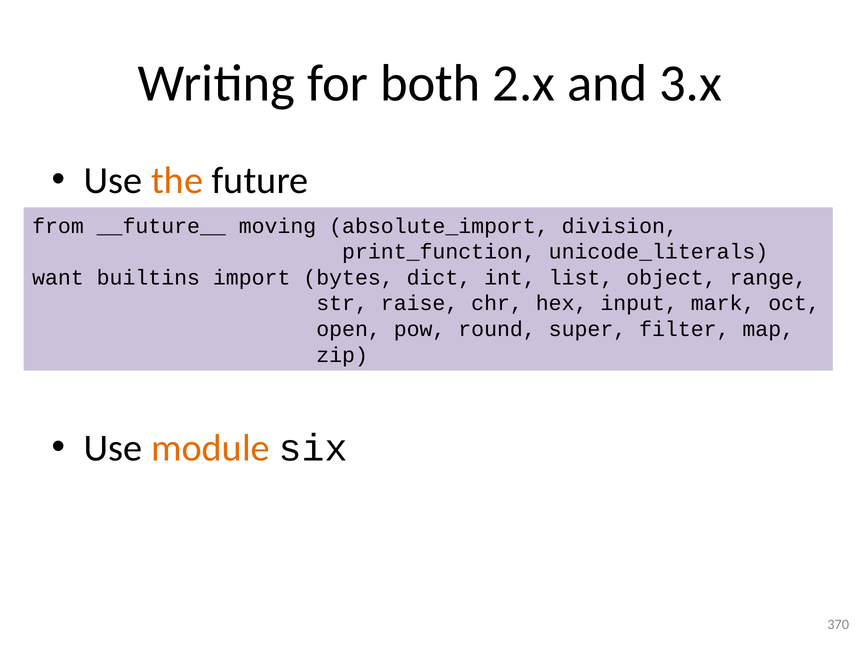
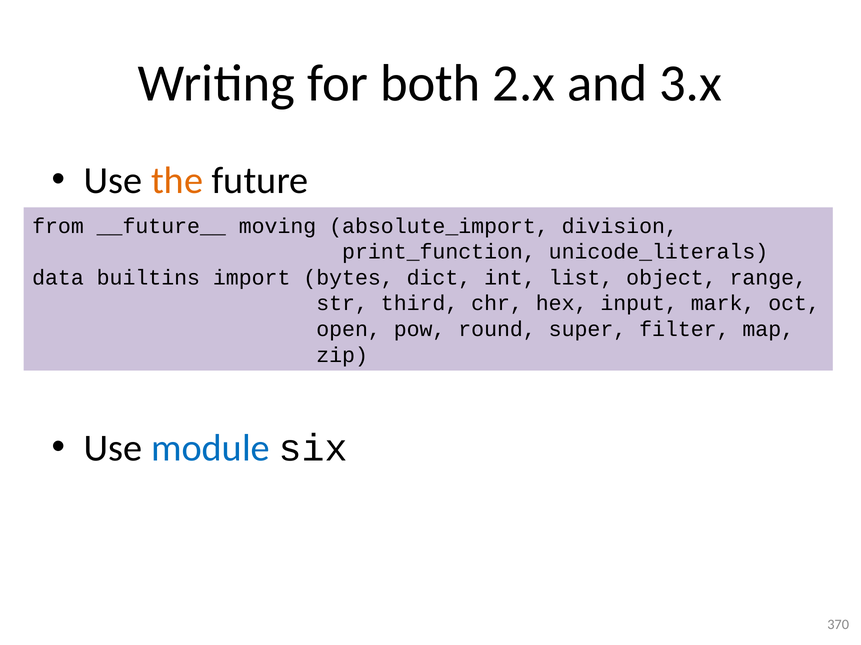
want: want -> data
raise: raise -> third
module colour: orange -> blue
